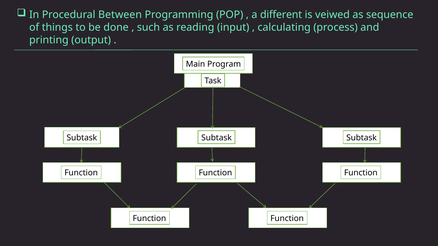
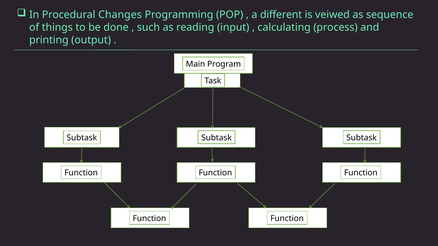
Between: Between -> Changes
